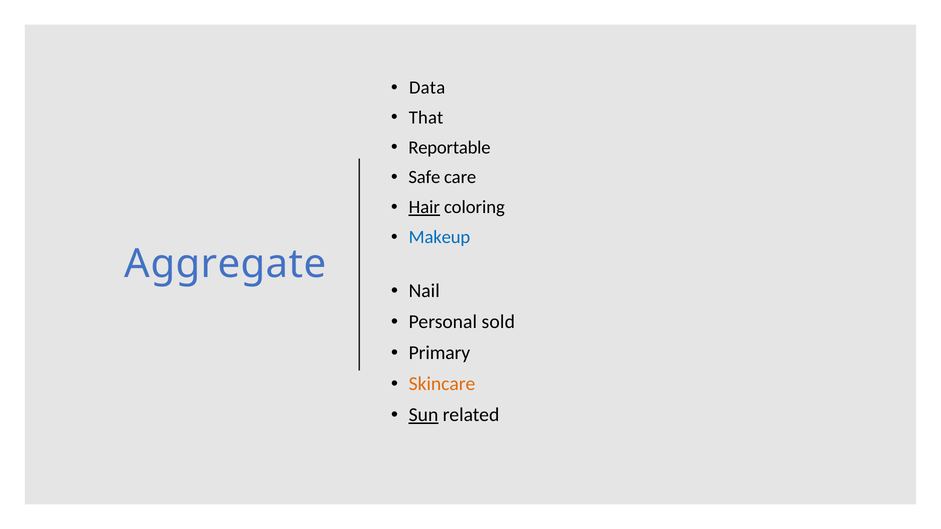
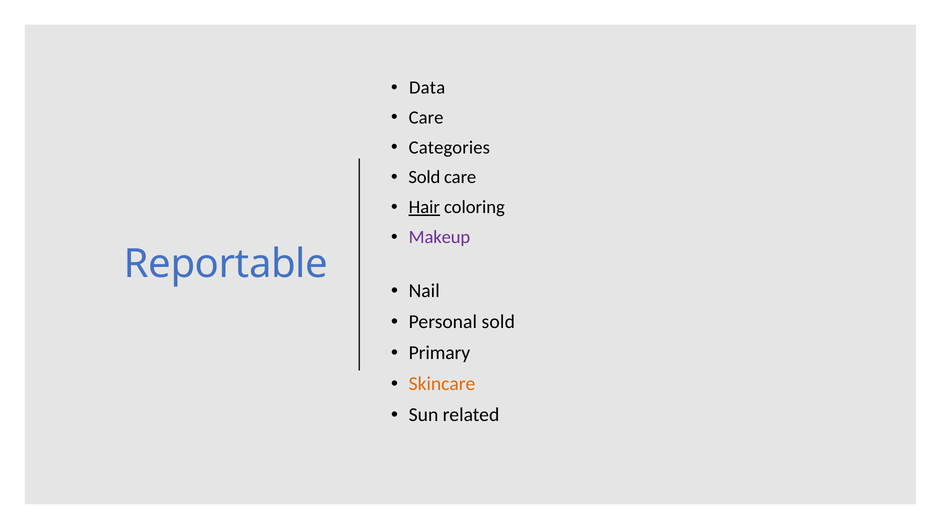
That at (426, 118): That -> Care
Reportable: Reportable -> Categories
Safe at (424, 177): Safe -> Sold
Makeup colour: blue -> purple
Aggregate: Aggregate -> Reportable
Sun underline: present -> none
